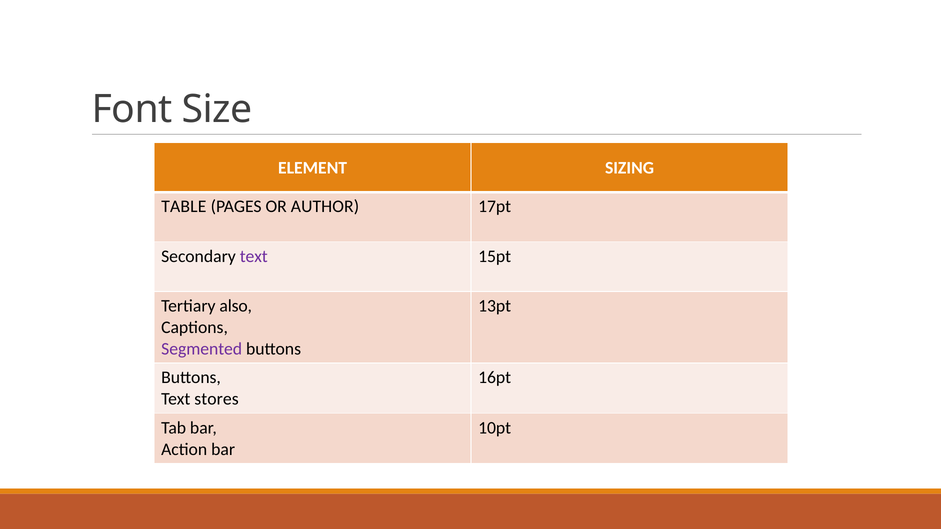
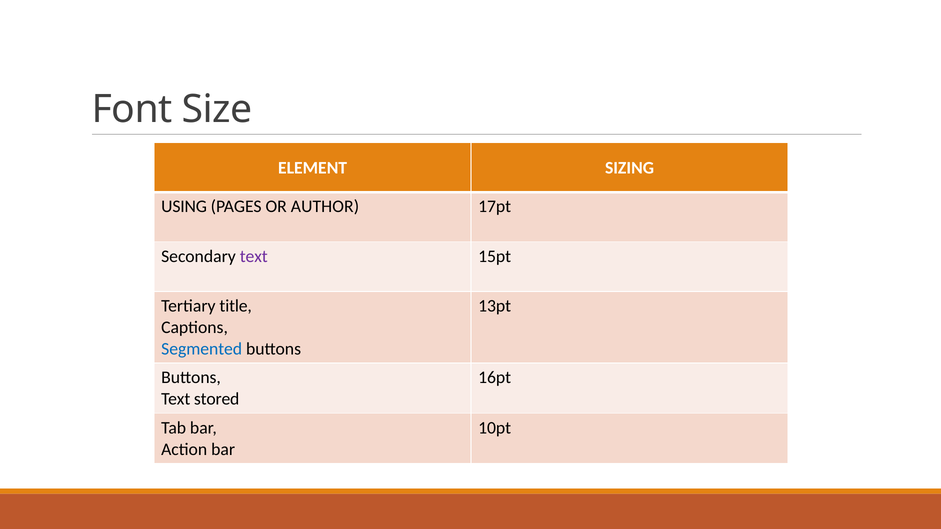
TABLE: TABLE -> USING
also: also -> title
Segmented colour: purple -> blue
stores: stores -> stored
